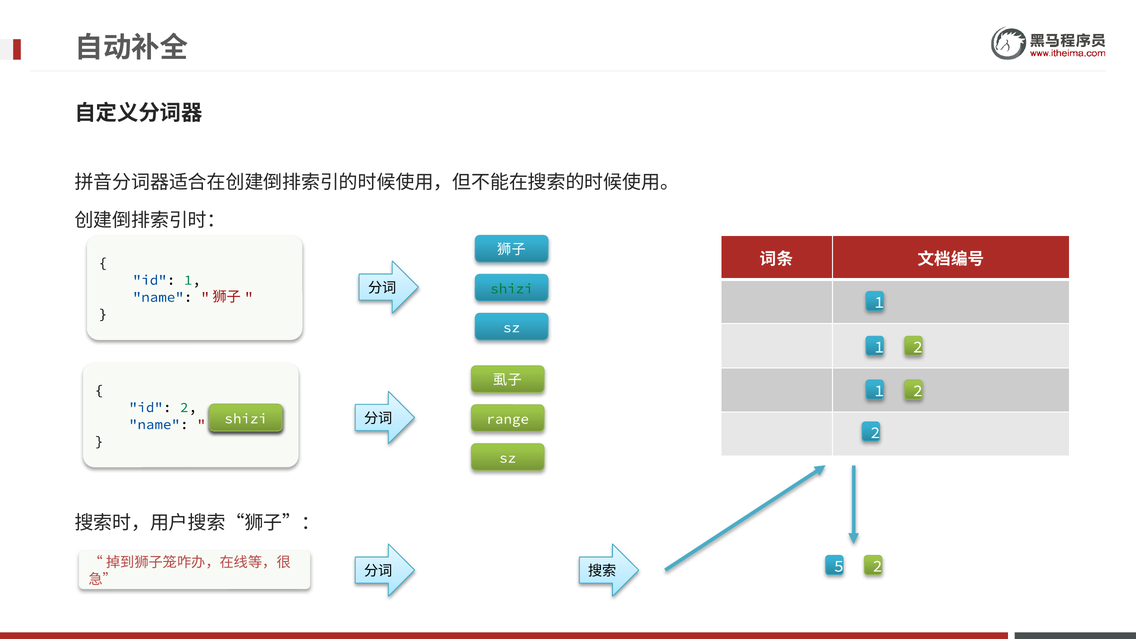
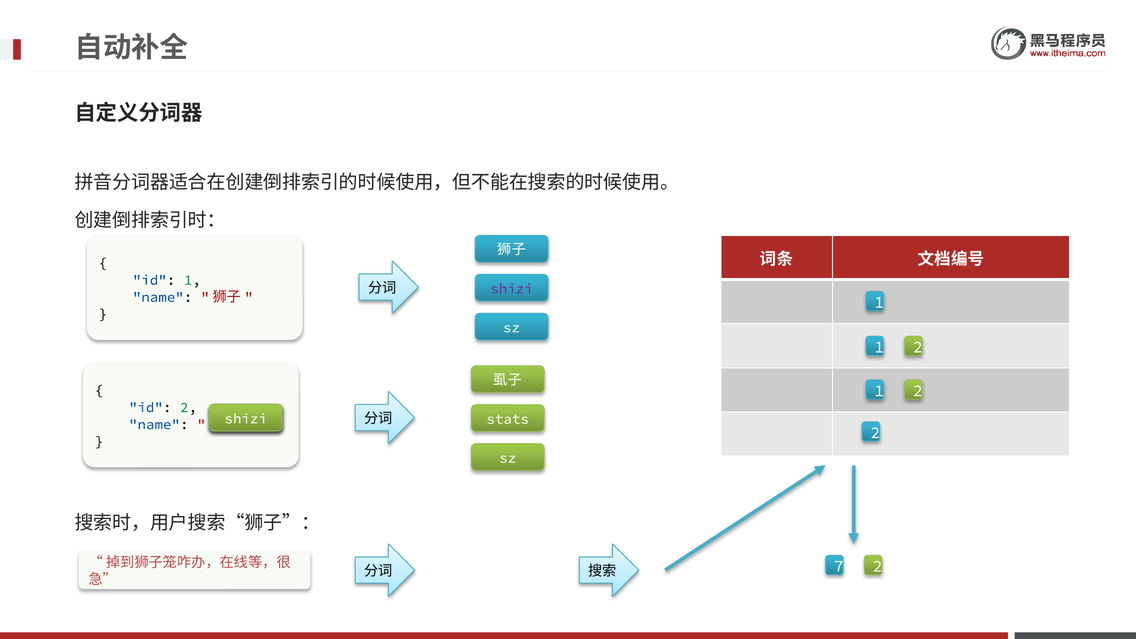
shizi at (512, 289) colour: green -> purple
range: range -> stats
5: 5 -> 7
